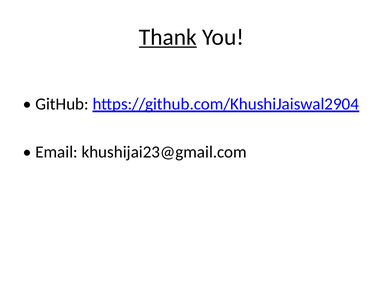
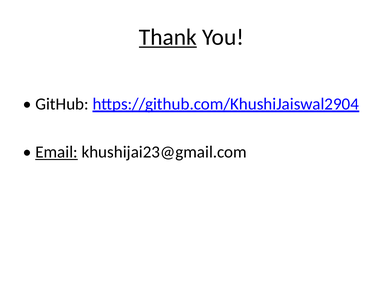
Email underline: none -> present
